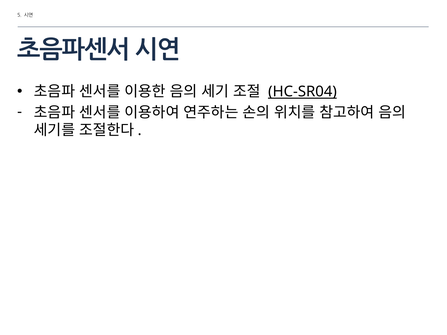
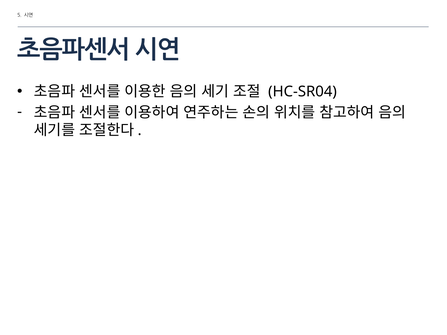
HC-SR04 underline: present -> none
